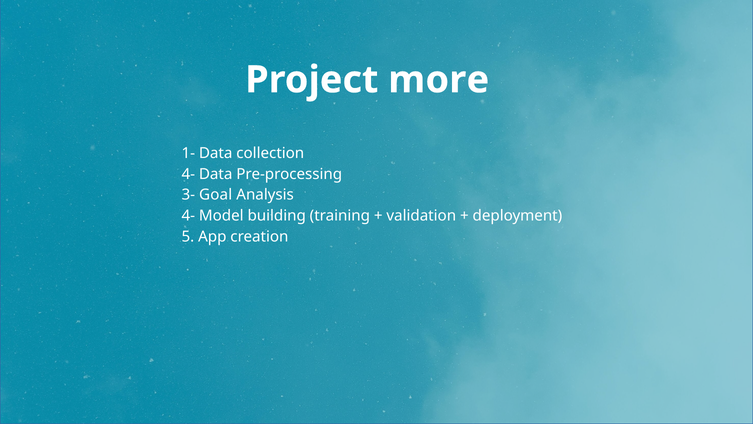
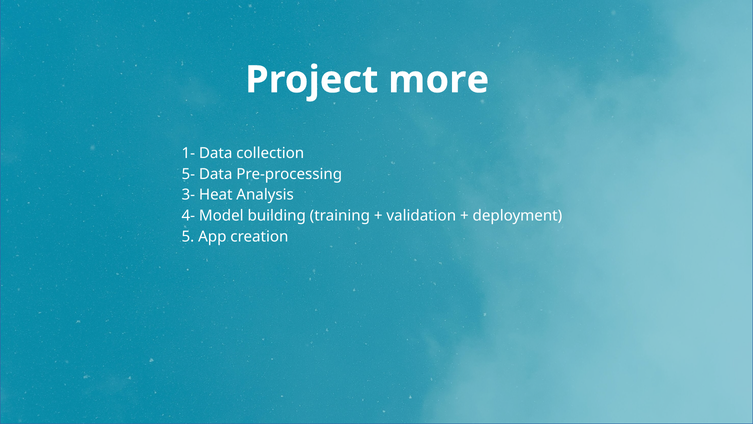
4- at (188, 174): 4- -> 5-
Goal: Goal -> Heat
